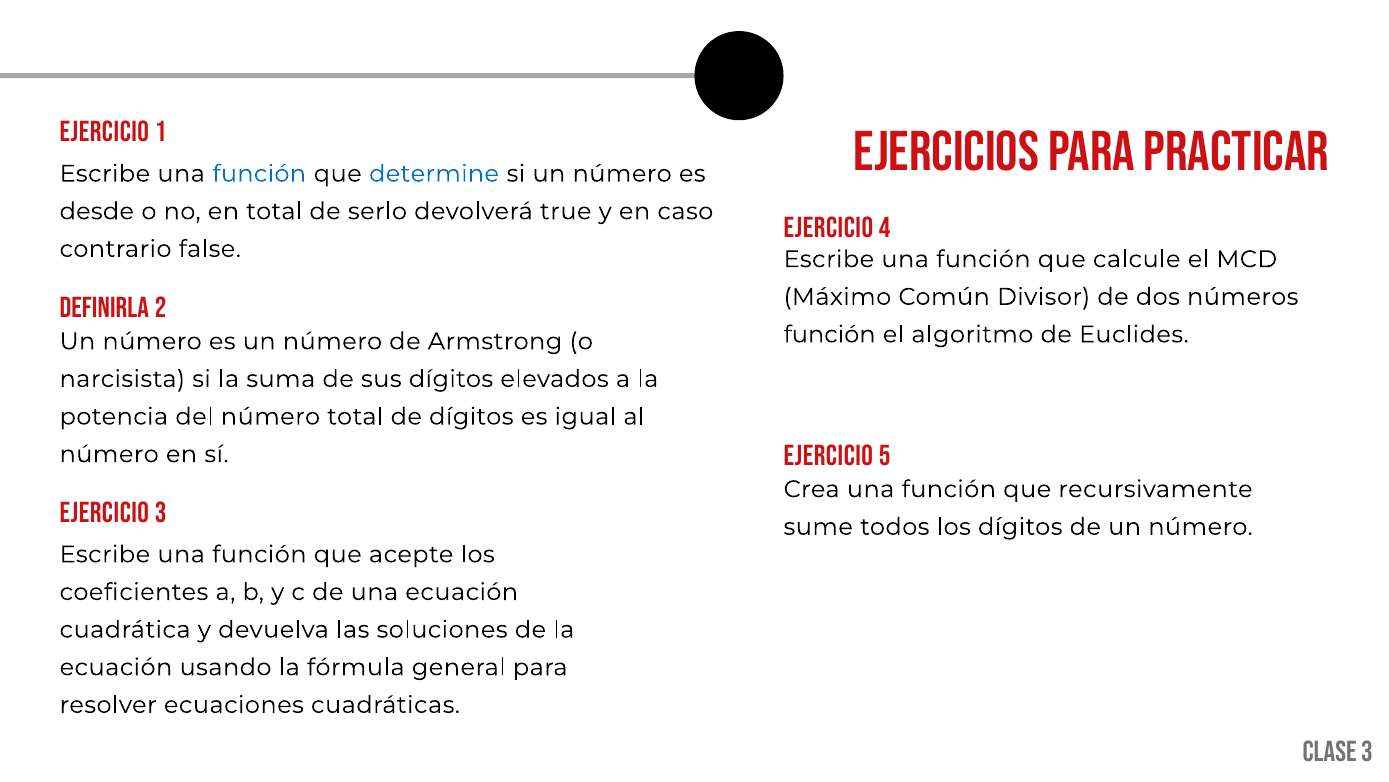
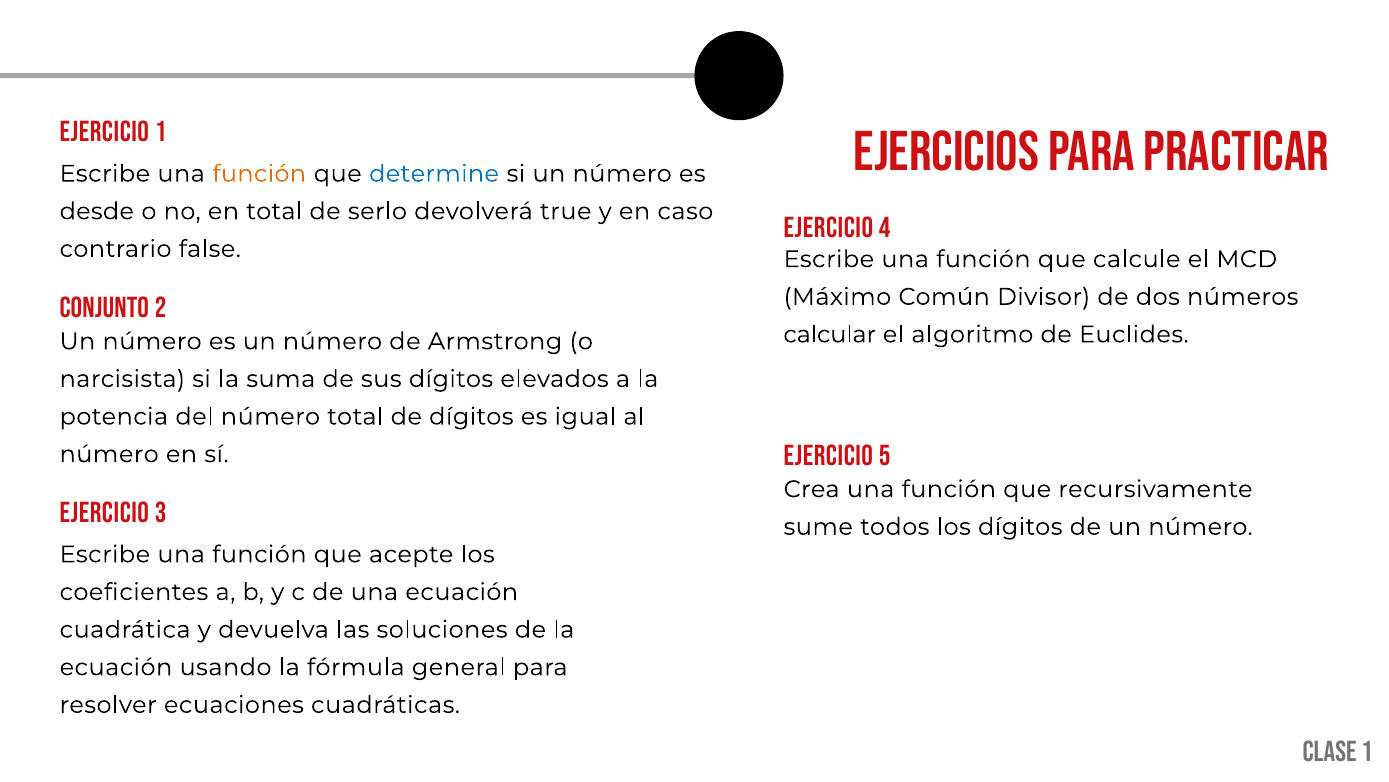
función at (259, 174) colour: blue -> orange
Definirla: Definirla -> Conjunto
función at (830, 334): función -> calcular
Clase 3: 3 -> 1
